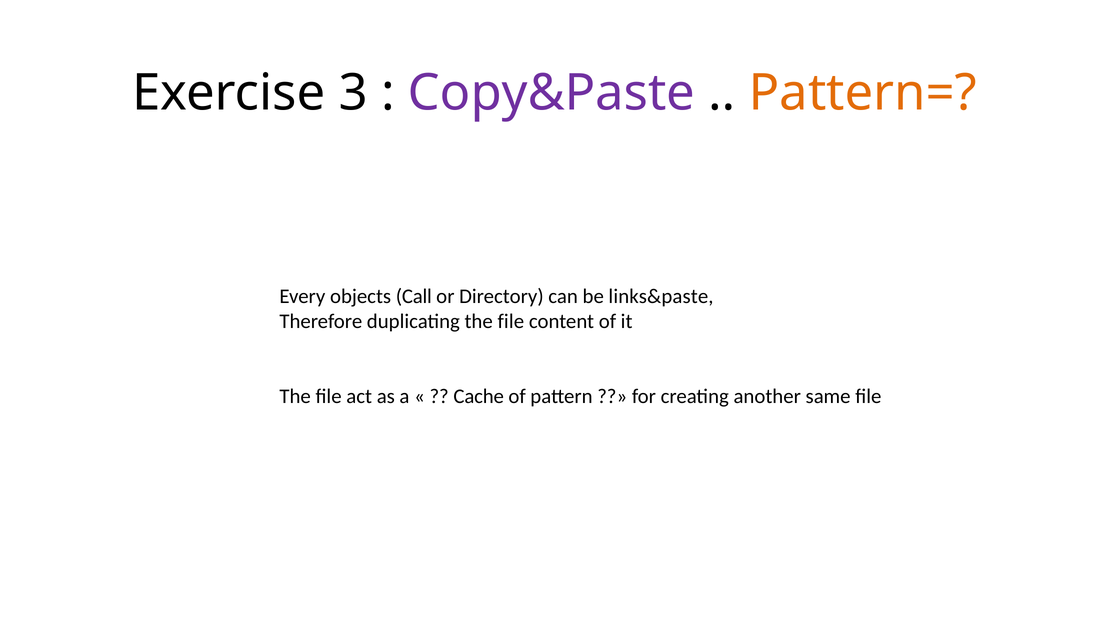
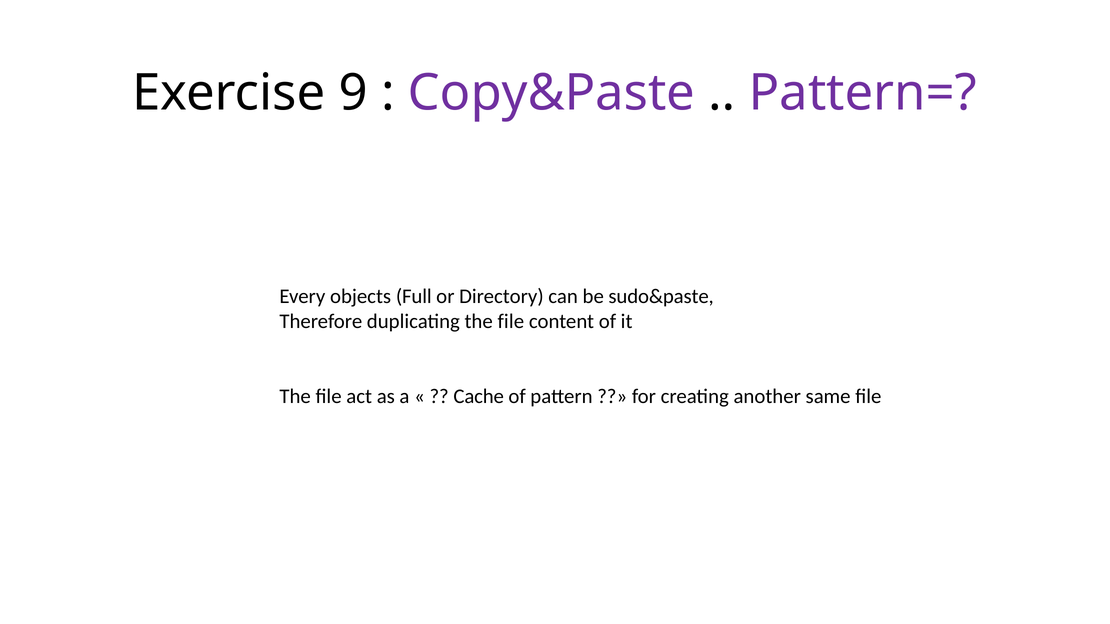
3: 3 -> 9
Pattern= colour: orange -> purple
Call: Call -> Full
links&paste: links&paste -> sudo&paste
